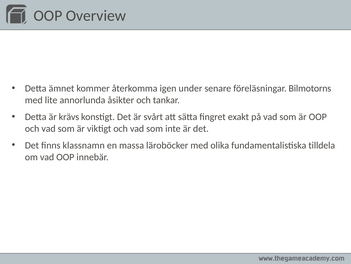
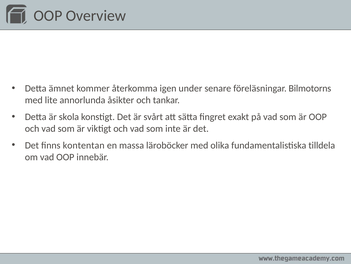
krävs: krävs -> skola
klassnamn: klassnamn -> kontentan
